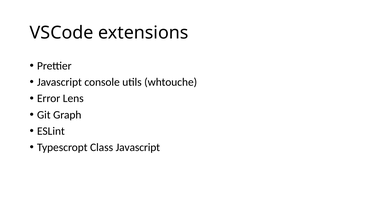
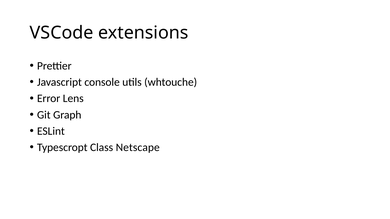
Class Javascript: Javascript -> Netscape
